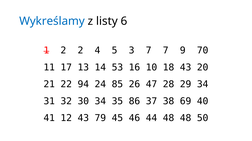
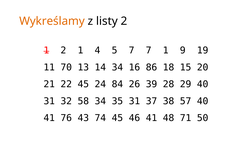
Wykreślamy colour: blue -> orange
listy 6: 6 -> 2
1 2 2: 2 -> 1
5 3: 3 -> 7
7 7: 7 -> 1
70: 70 -> 19
17: 17 -> 70
14 53: 53 -> 34
10: 10 -> 86
18 43: 43 -> 15
22 94: 94 -> 45
85: 85 -> 84
47: 47 -> 39
29 34: 34 -> 40
30: 30 -> 58
35 86: 86 -> 31
69: 69 -> 57
12: 12 -> 76
79: 79 -> 74
46 44: 44 -> 41
48 48: 48 -> 71
